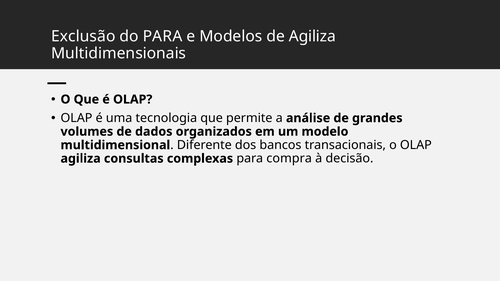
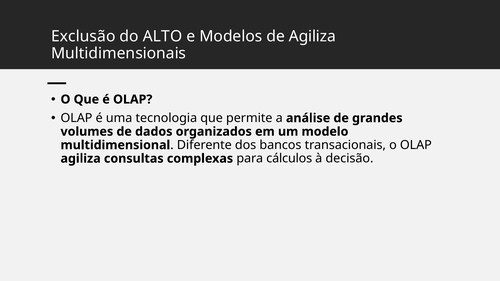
do PARA: PARA -> ALTO
compra: compra -> cálculos
